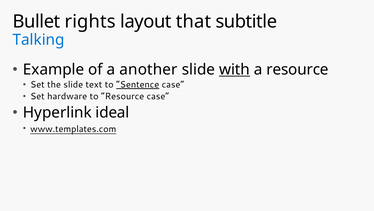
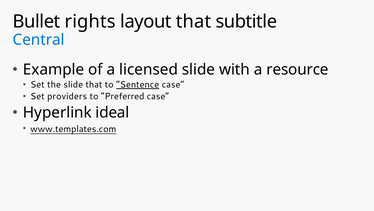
Talking: Talking -> Central
another: another -> licensed
with underline: present -> none
slide text: text -> that
hardware: hardware -> providers
to Resource: Resource -> Preferred
